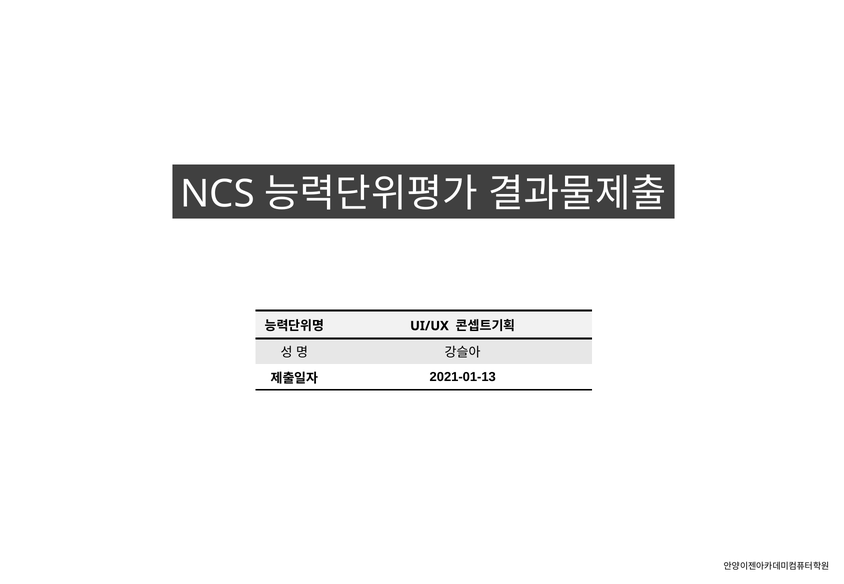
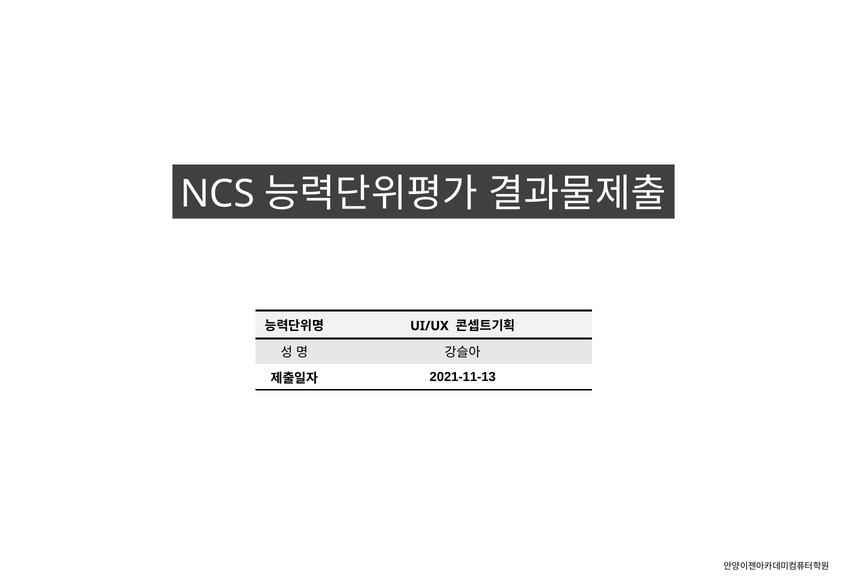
2021-01-13: 2021-01-13 -> 2021-11-13
